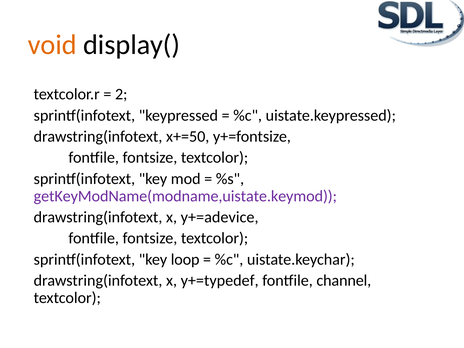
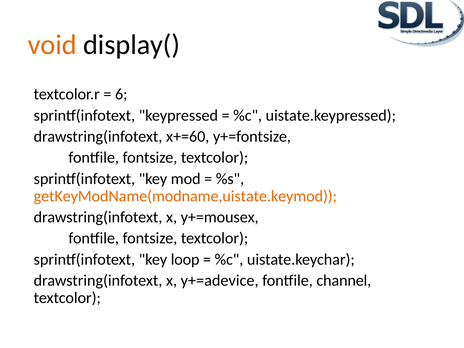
2: 2 -> 6
x+=50: x+=50 -> x+=60
getKeyModName(modname,uistate.keymod colour: purple -> orange
y+=adevice: y+=adevice -> y+=mousex
y+=typedef: y+=typedef -> y+=adevice
